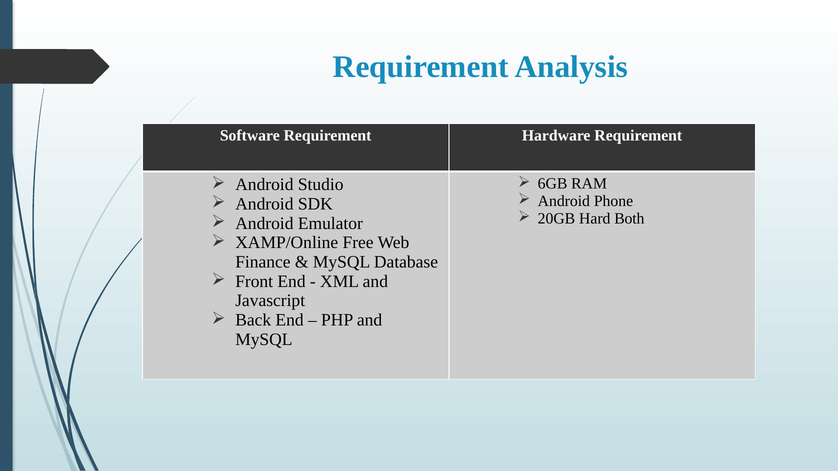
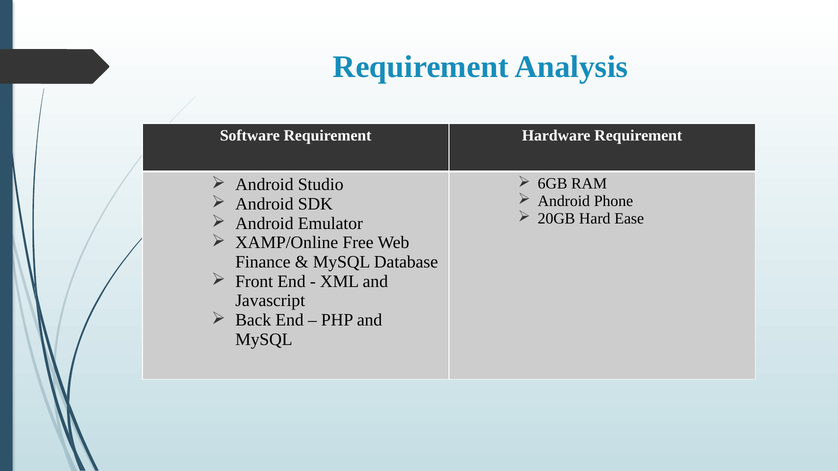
Both: Both -> Ease
